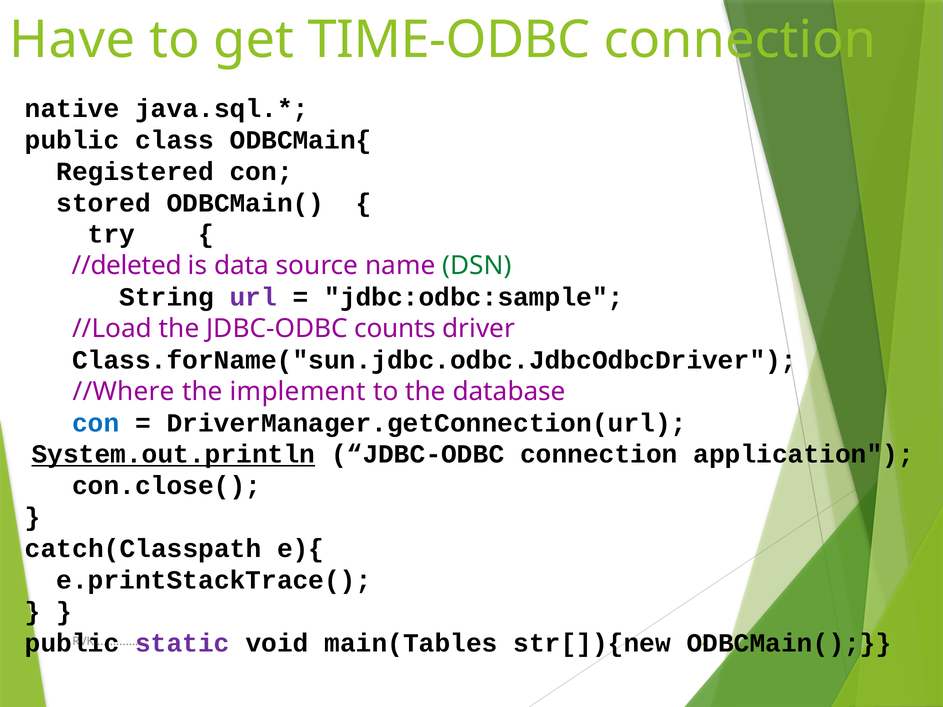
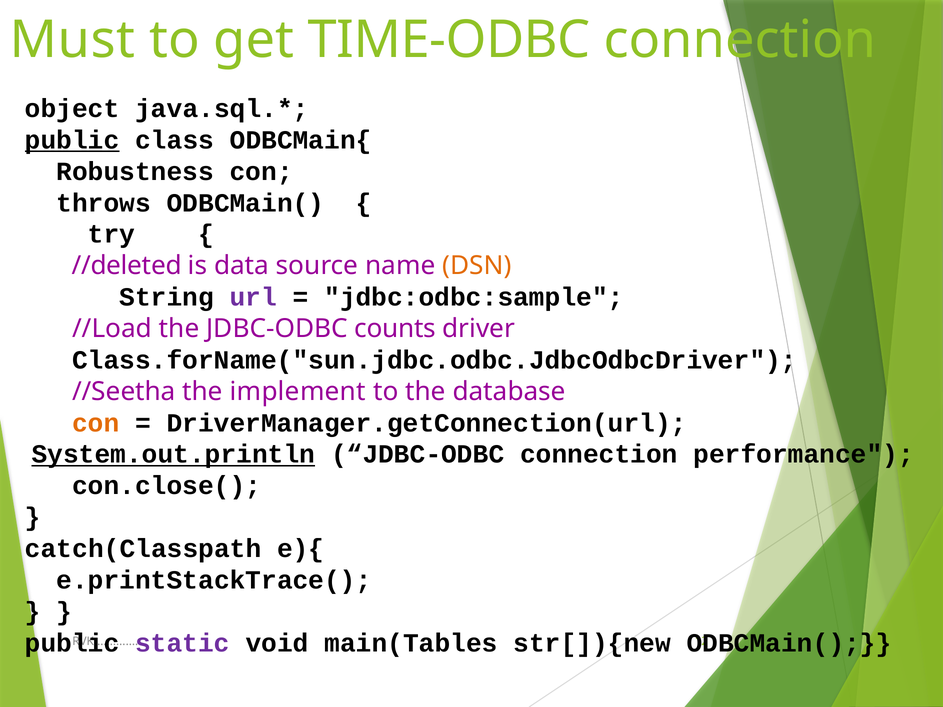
Have: Have -> Must
native: native -> object
public at (72, 140) underline: none -> present
Registered: Registered -> Robustness
stored: stored -> throws
DSN colour: green -> orange
//Where: //Where -> //Seetha
con at (96, 423) colour: blue -> orange
application: application -> performance
